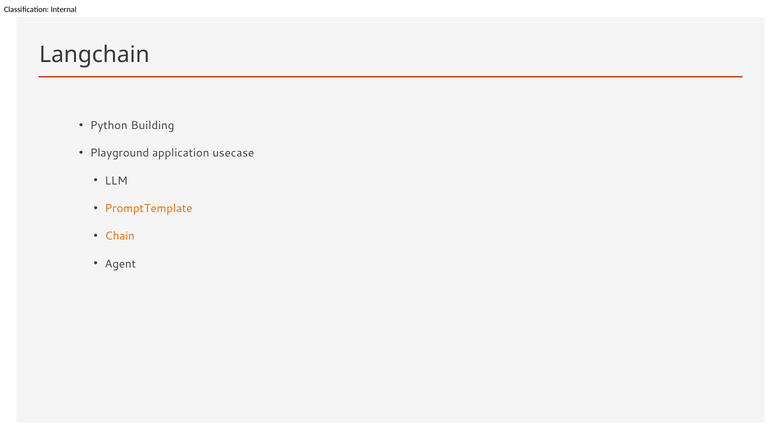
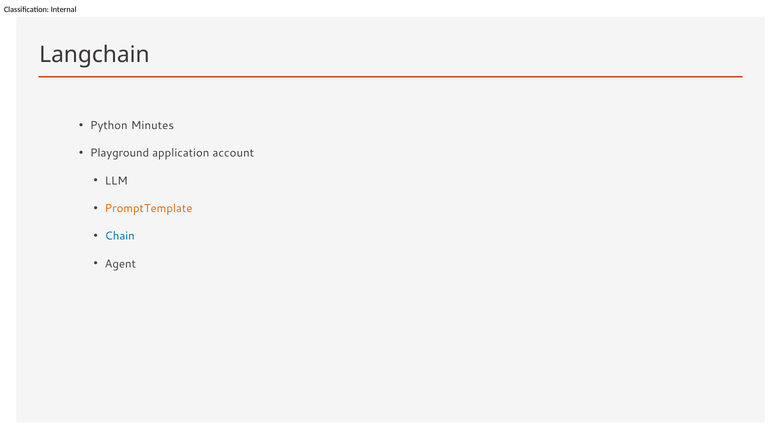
Building: Building -> Minutes
usecase: usecase -> account
Chain colour: orange -> blue
